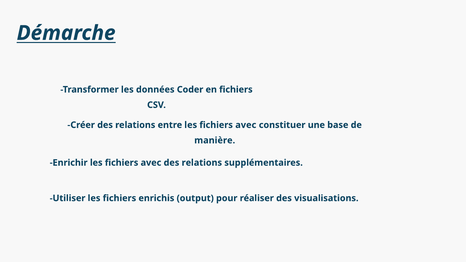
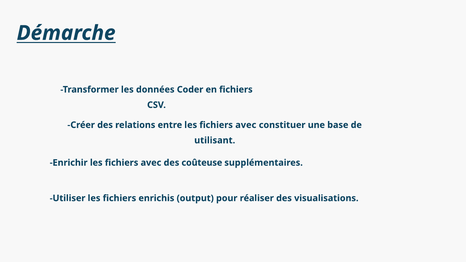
manière: manière -> utilisant
avec des relations: relations -> coûteuse
